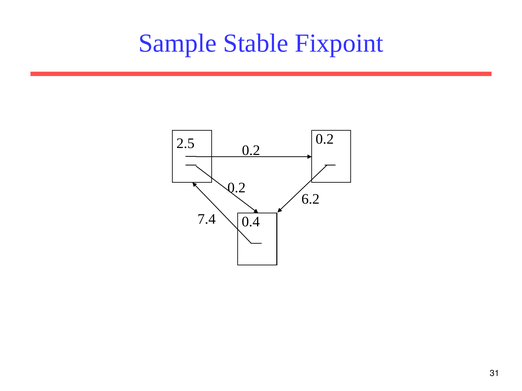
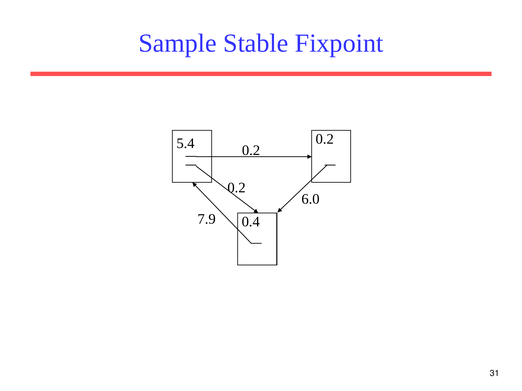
2.5: 2.5 -> 5.4
6.2: 6.2 -> 6.0
7.4: 7.4 -> 7.9
